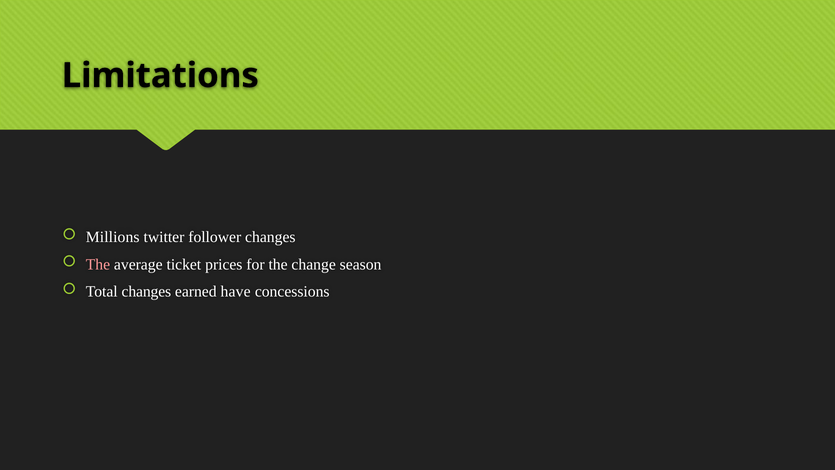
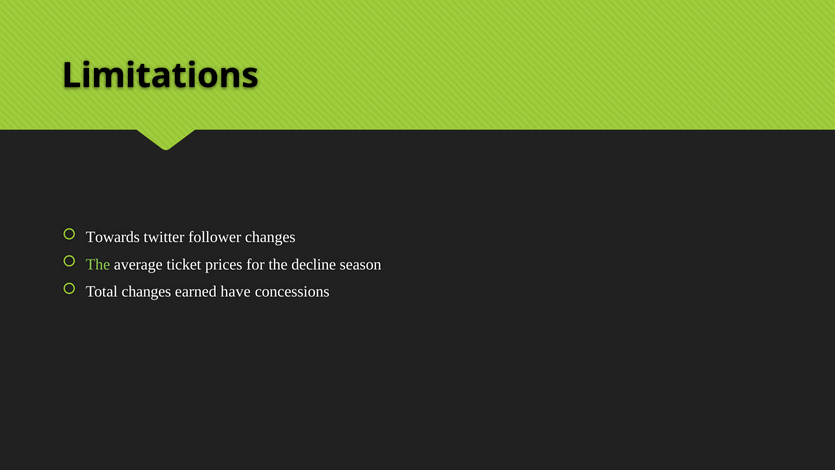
Millions: Millions -> Towards
The at (98, 264) colour: pink -> light green
change: change -> decline
